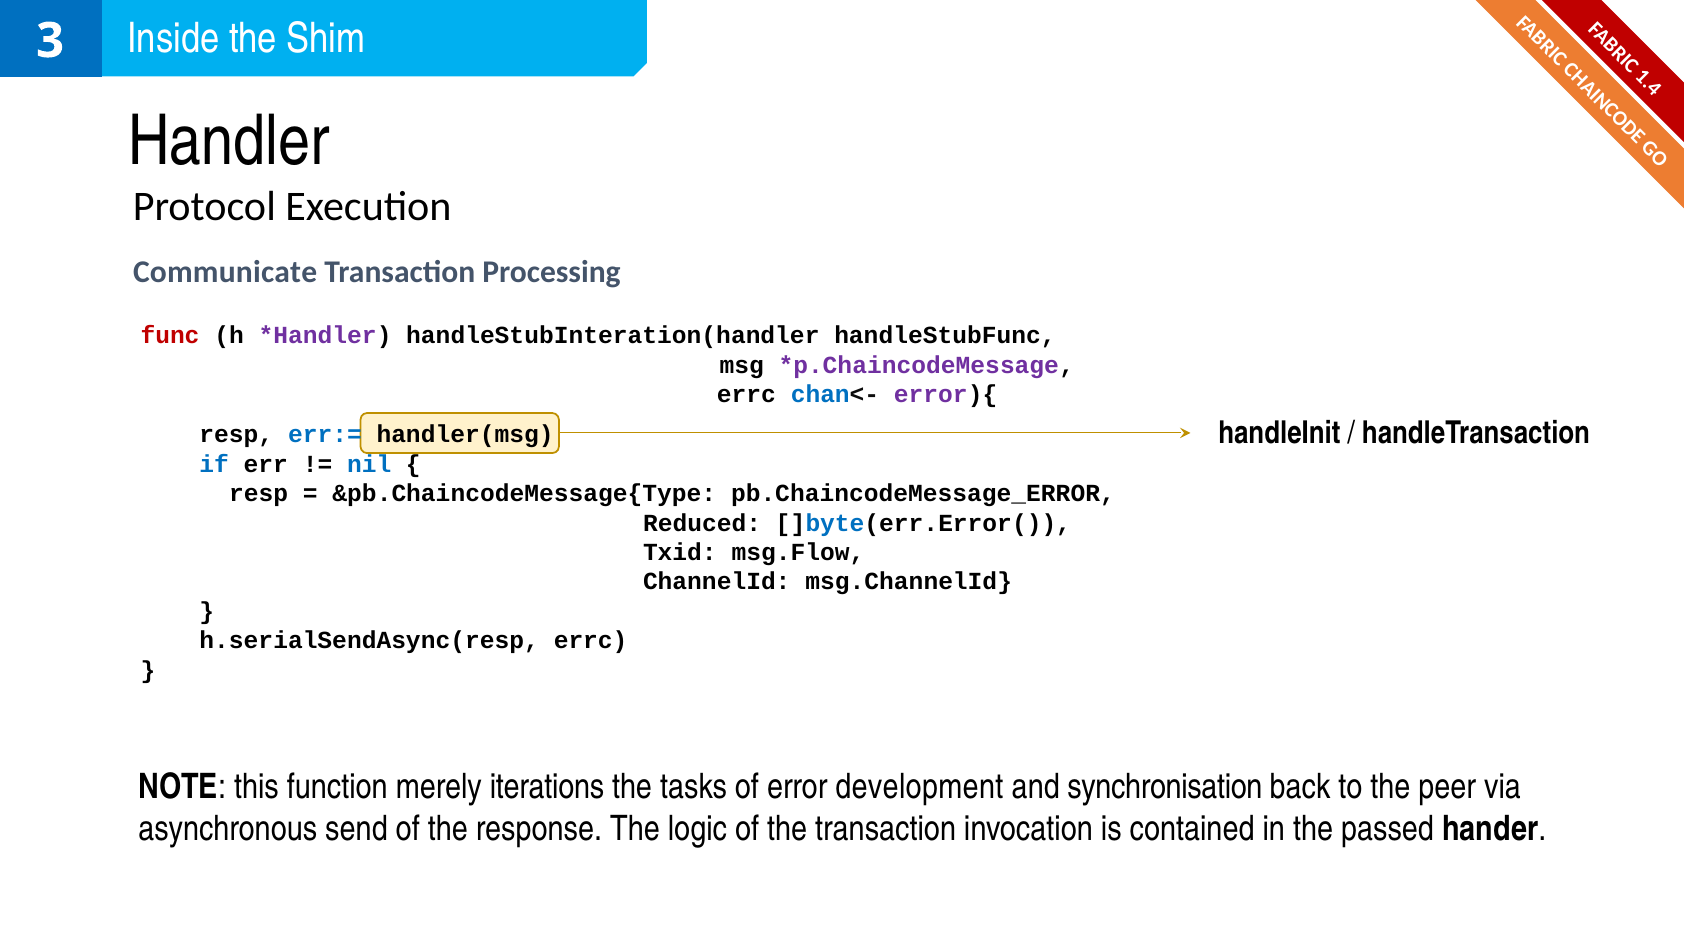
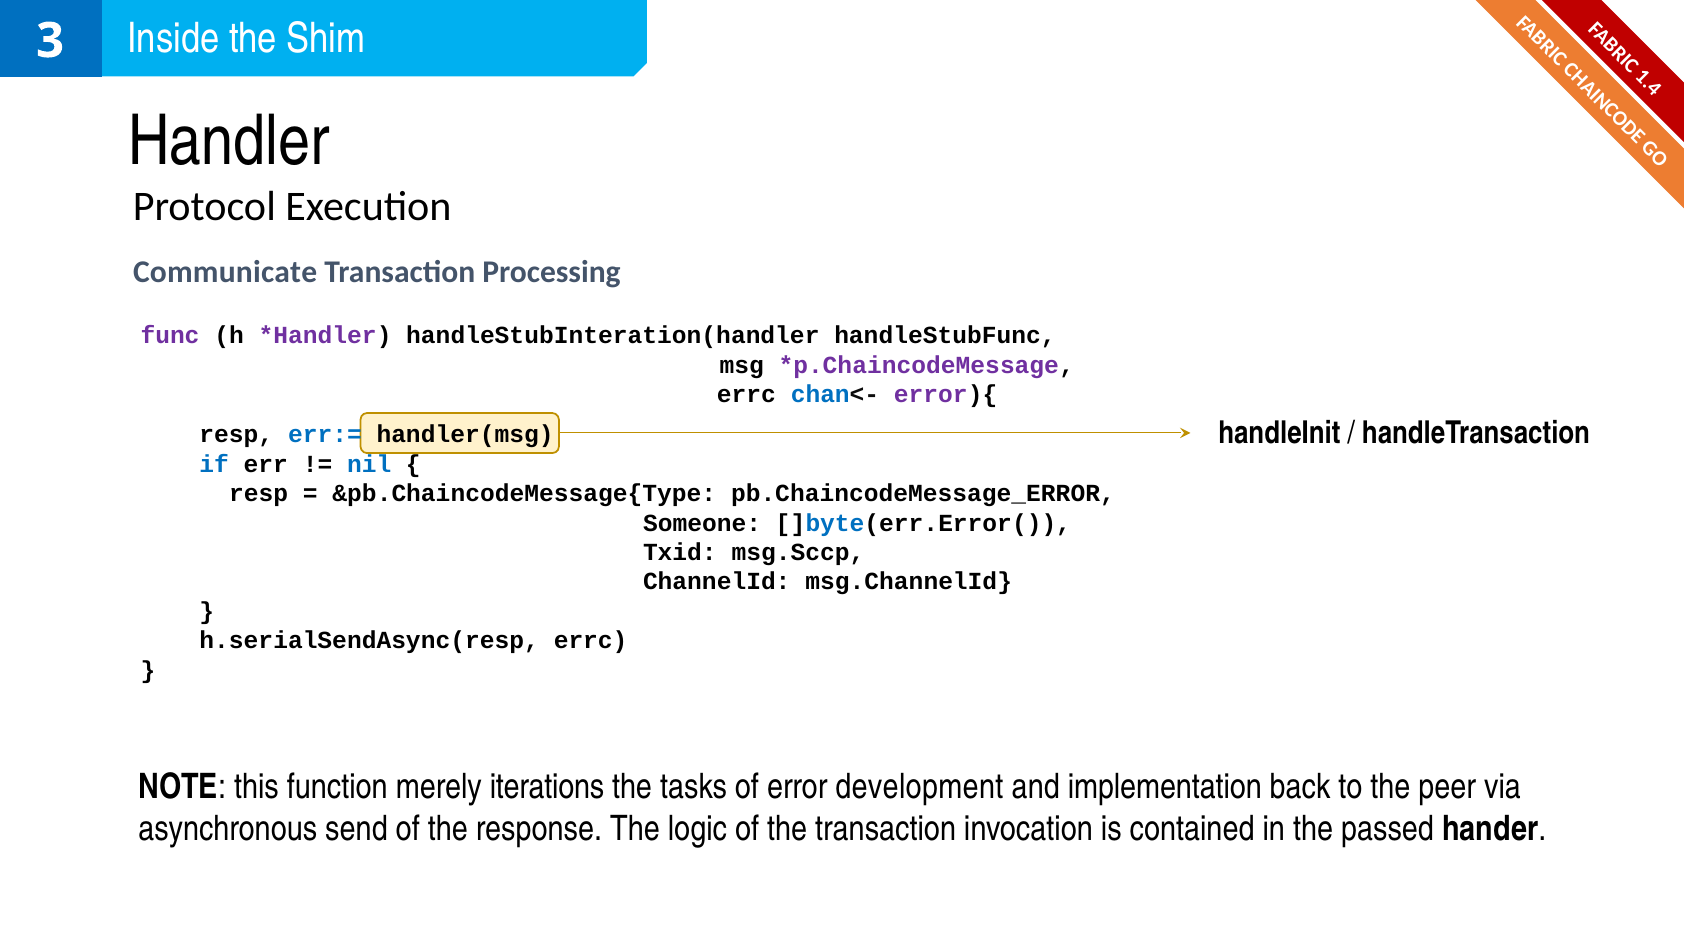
func colour: red -> purple
Reduced: Reduced -> Someone
msg.Flow: msg.Flow -> msg.Sccp
synchronisation: synchronisation -> implementation
